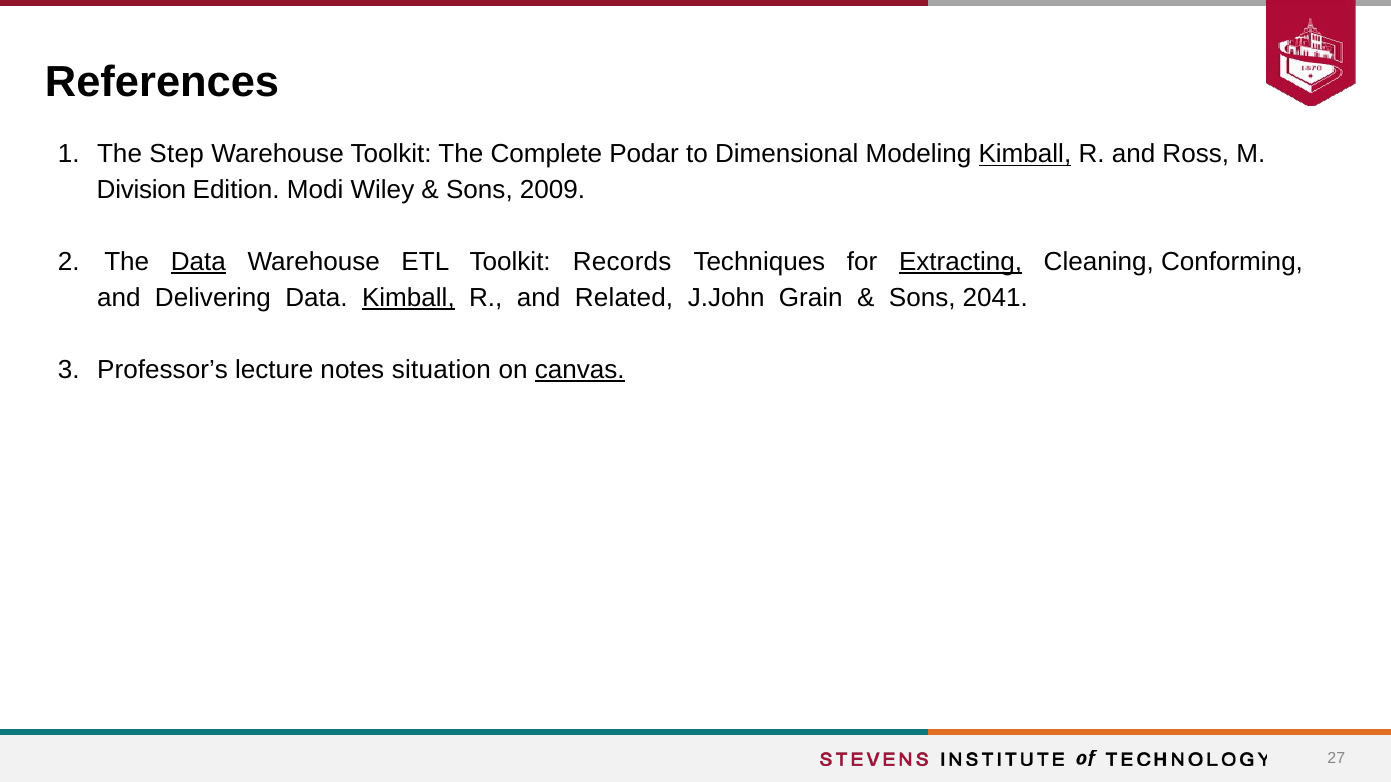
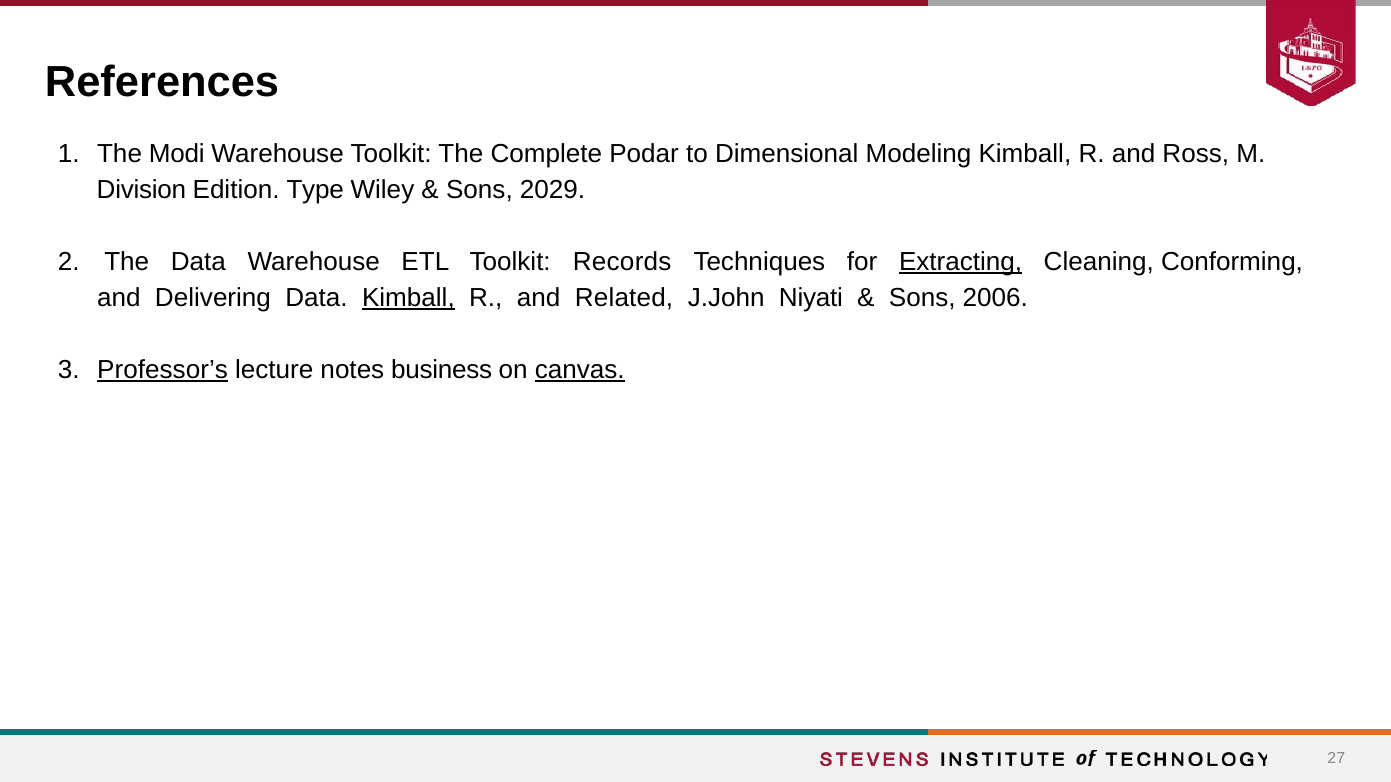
Step: Step -> Modi
Kimball at (1025, 154) underline: present -> none
Modi: Modi -> Type
2009: 2009 -> 2029
Data at (198, 262) underline: present -> none
Grain: Grain -> Niyati
2041: 2041 -> 2006
Professor’s underline: none -> present
situation: situation -> business
